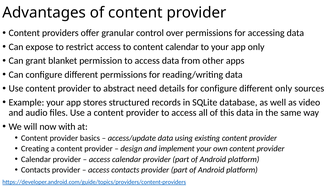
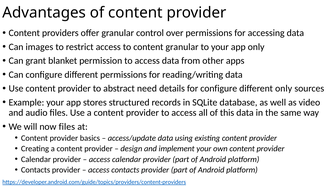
expose: expose -> images
content calendar: calendar -> granular
now with: with -> files
